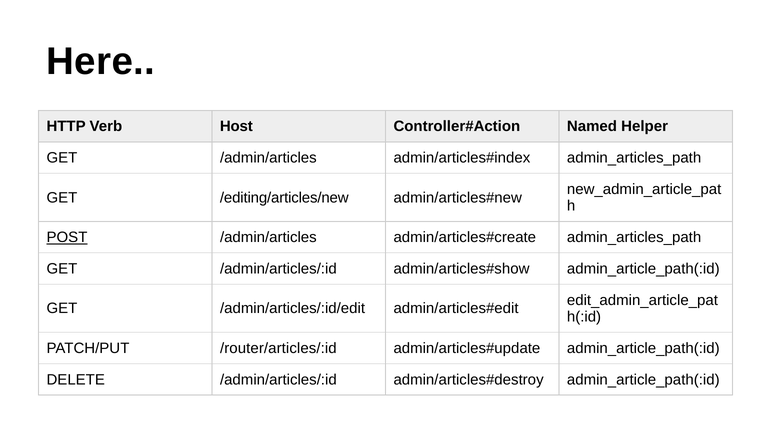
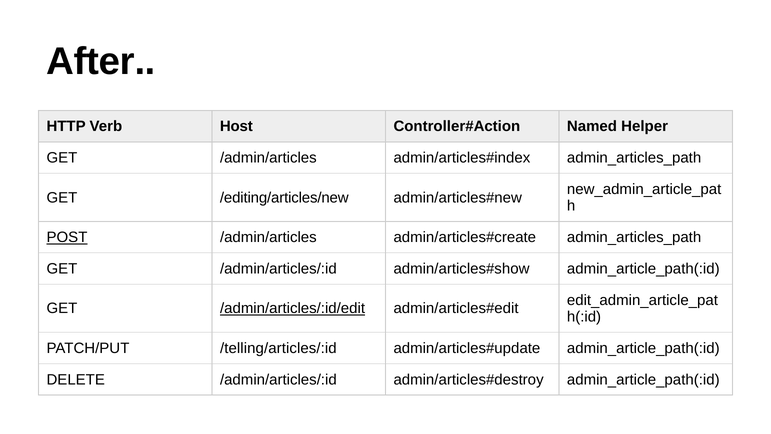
Here: Here -> After
/admin/articles/:id/edit underline: none -> present
/router/articles/:id: /router/articles/:id -> /telling/articles/:id
